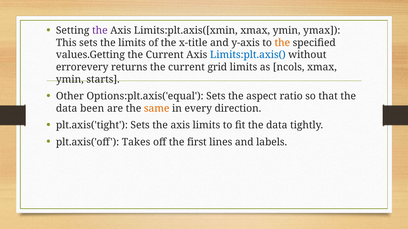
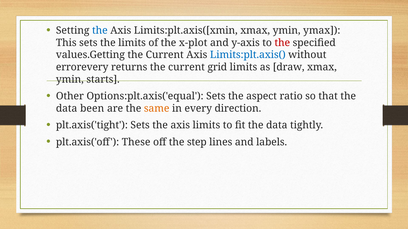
the at (100, 31) colour: purple -> blue
x-title: x-title -> x-plot
the at (282, 43) colour: orange -> red
ncols: ncols -> draw
Takes: Takes -> These
first: first -> step
